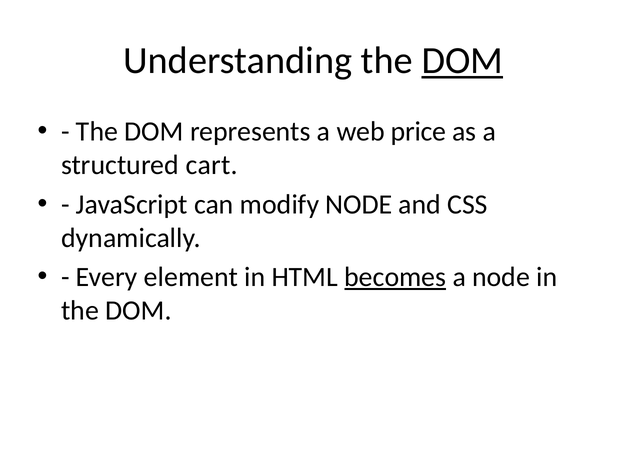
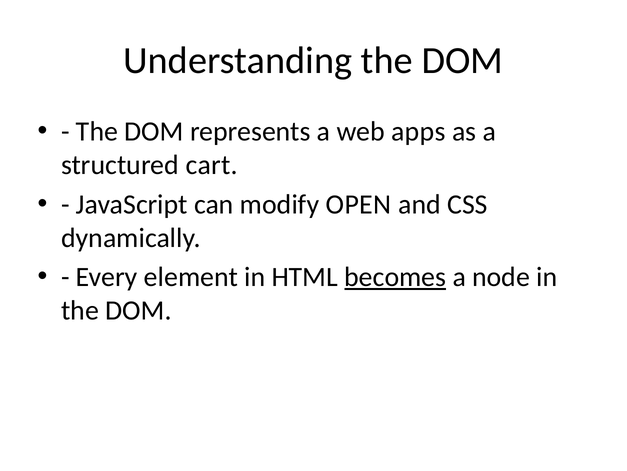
DOM at (462, 61) underline: present -> none
price: price -> apps
modify NODE: NODE -> OPEN
